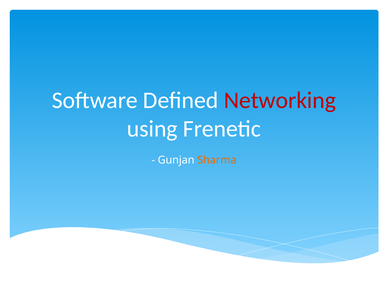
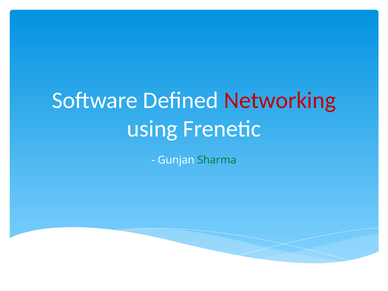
Sharma colour: orange -> green
